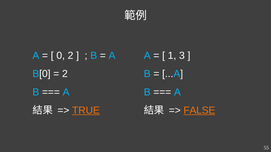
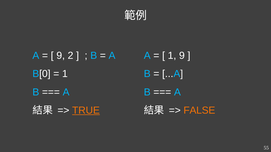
0 at (61, 56): 0 -> 9
1 3: 3 -> 9
2 at (65, 74): 2 -> 1
FALSE underline: present -> none
